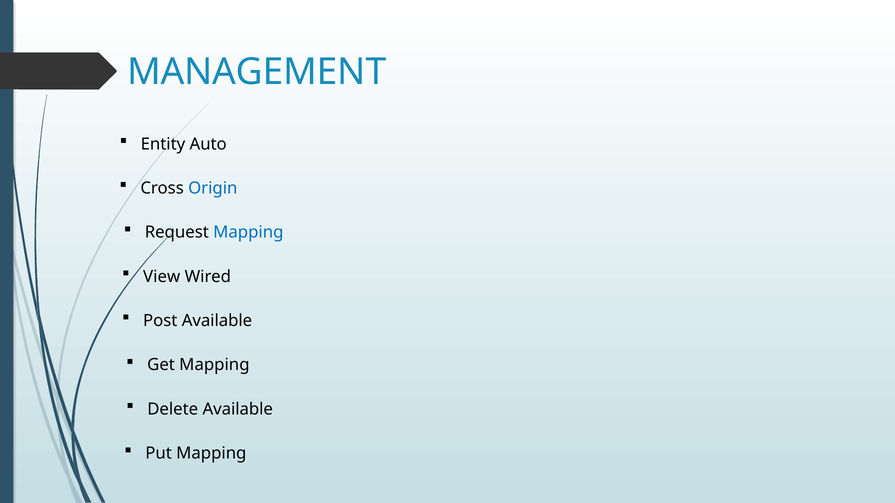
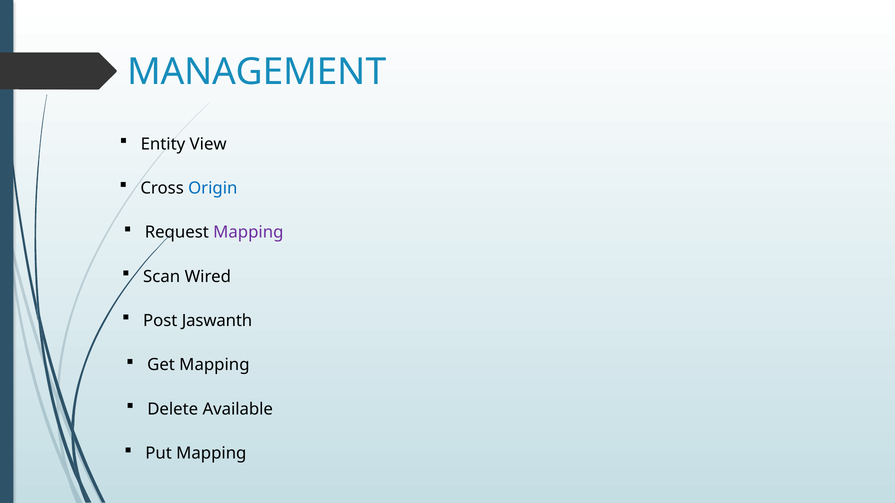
Auto: Auto -> View
Mapping at (248, 233) colour: blue -> purple
View: View -> Scan
Post Available: Available -> Jaswanth
